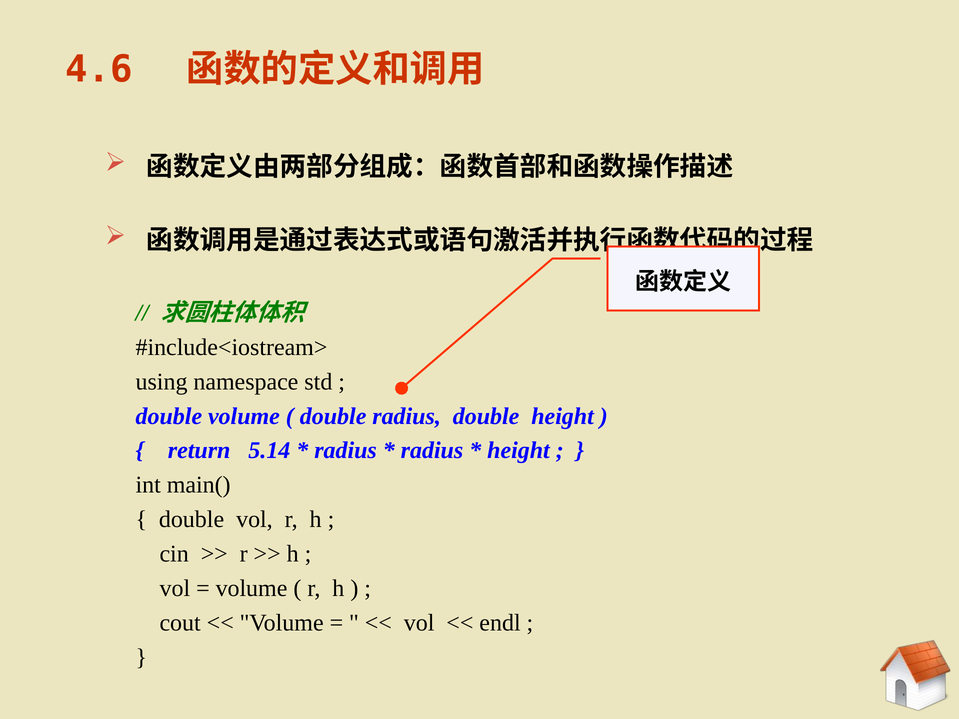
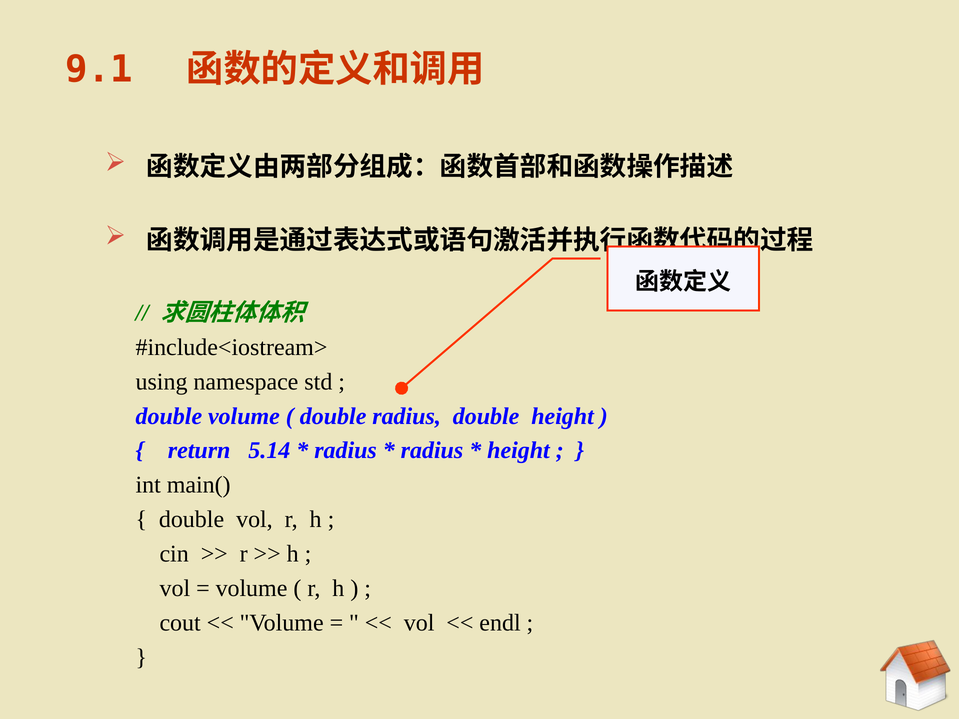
4.6: 4.6 -> 9.1
